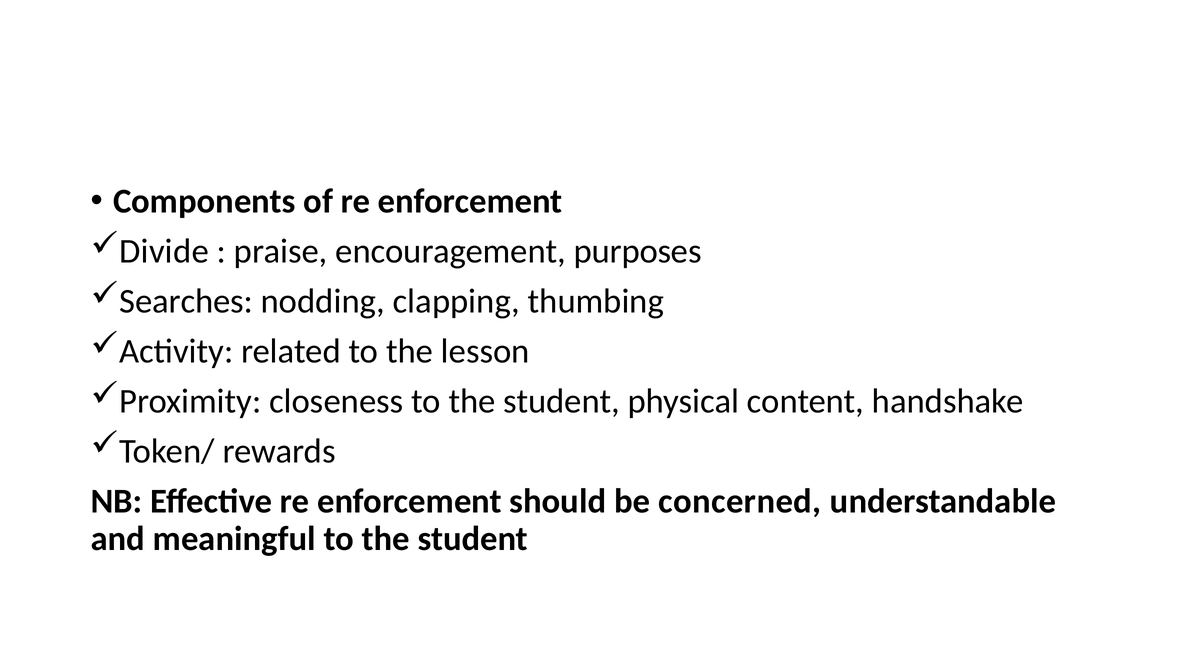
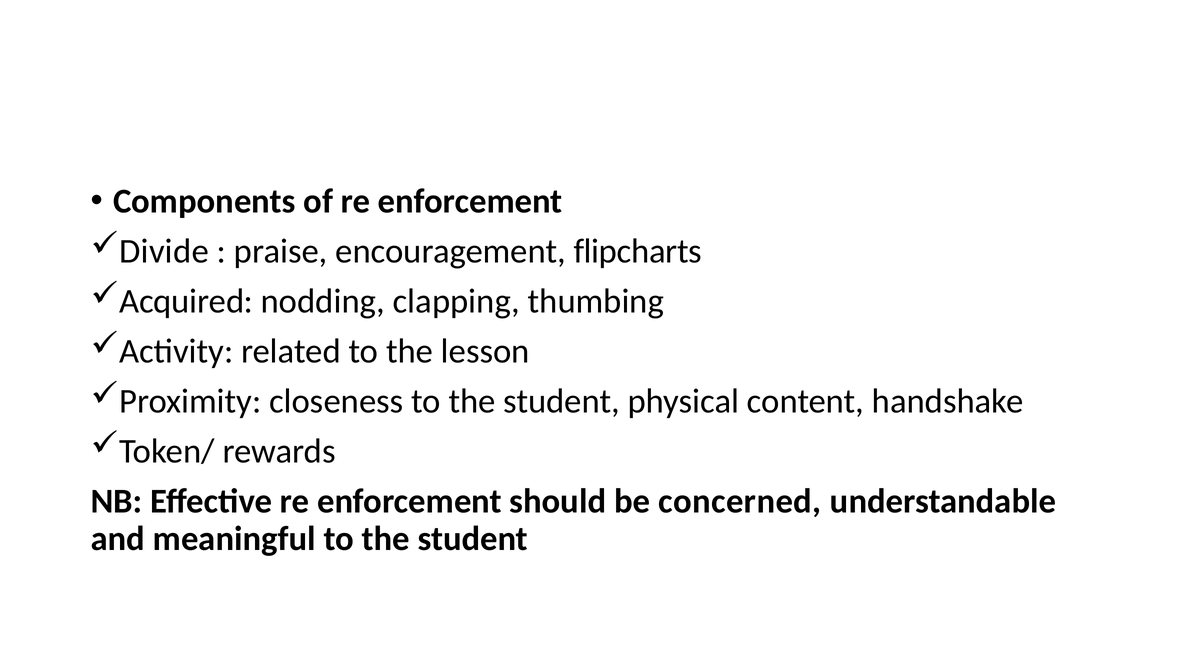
purposes: purposes -> flipcharts
Searches: Searches -> Acquired
